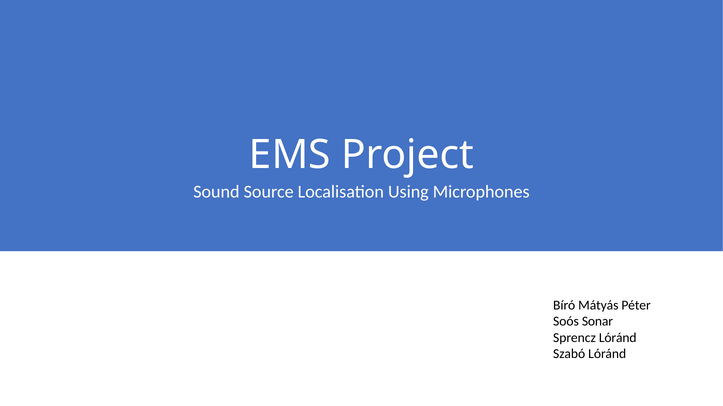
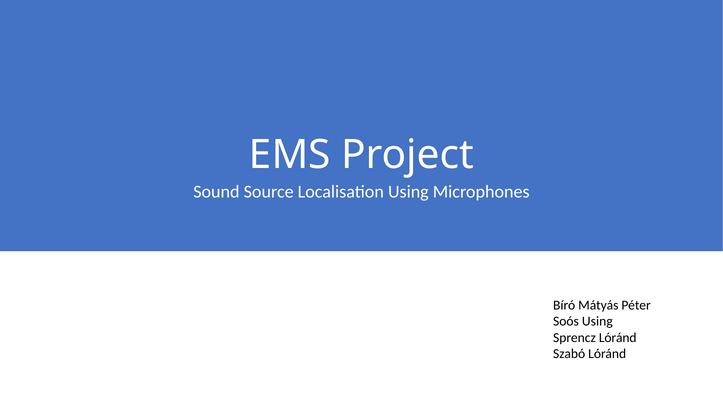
Soós Sonar: Sonar -> Using
